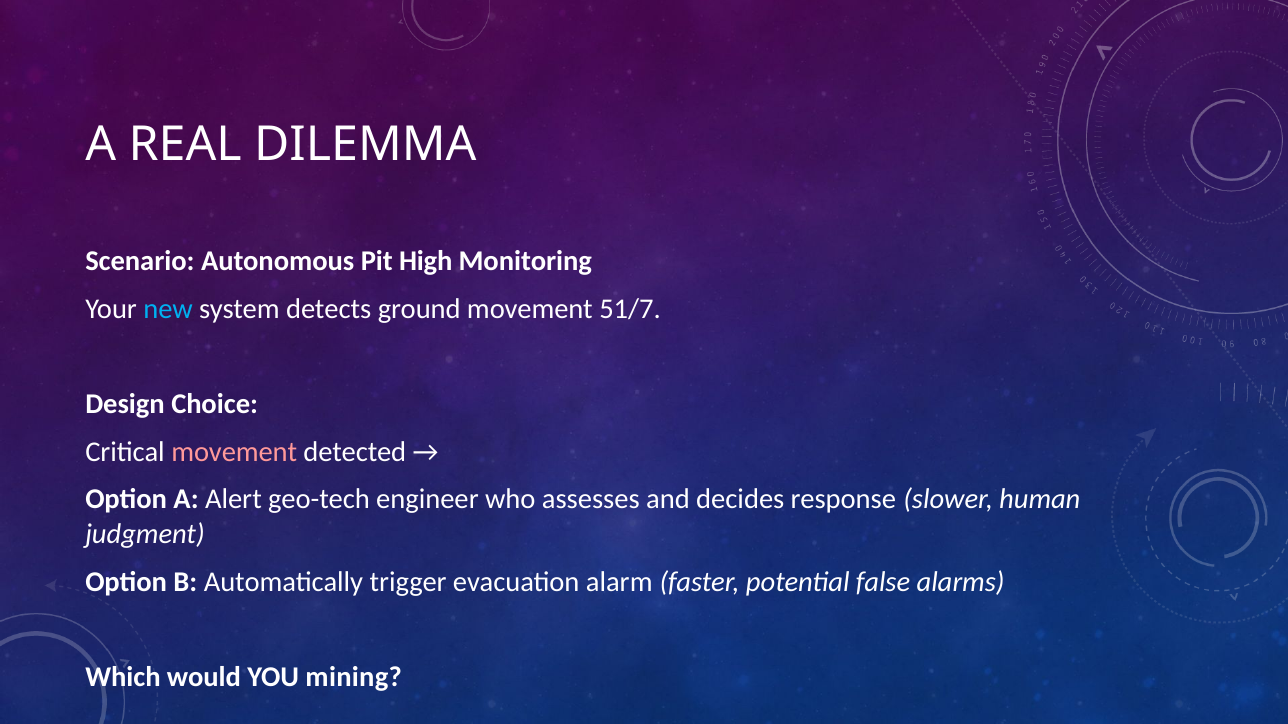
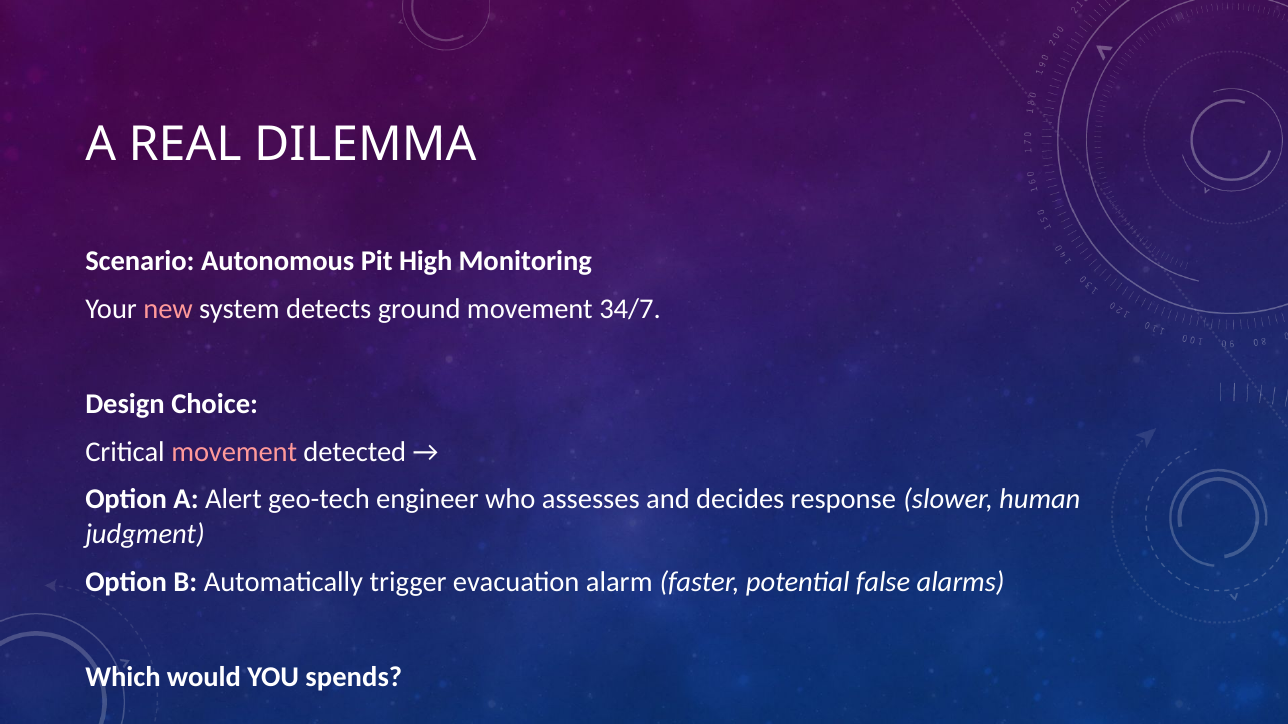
new colour: light blue -> pink
51/7: 51/7 -> 34/7
mining: mining -> spends
